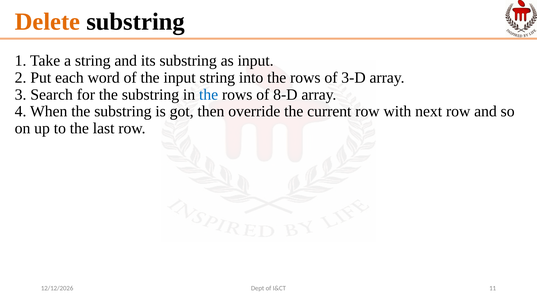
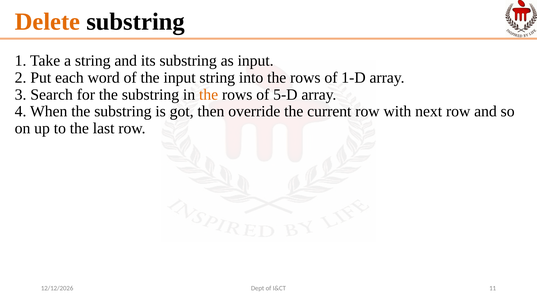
3-D: 3-D -> 1-D
the at (209, 95) colour: blue -> orange
8-D: 8-D -> 5-D
